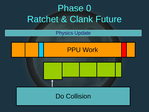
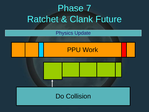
0: 0 -> 7
